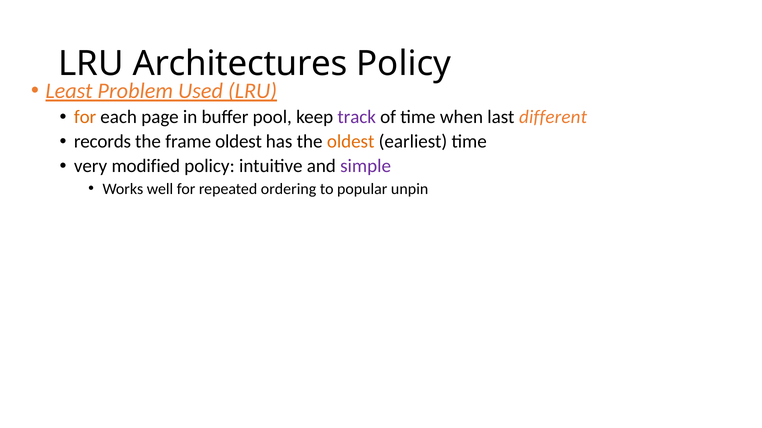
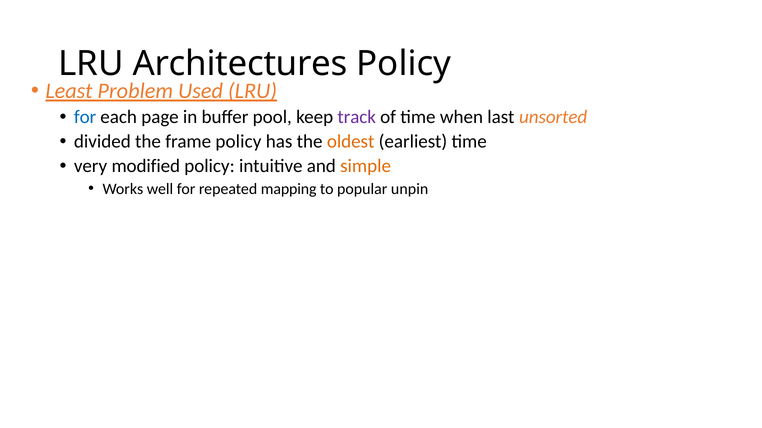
for at (85, 117) colour: orange -> blue
different: different -> unsorted
records: records -> divided
frame oldest: oldest -> policy
simple colour: purple -> orange
ordering: ordering -> mapping
